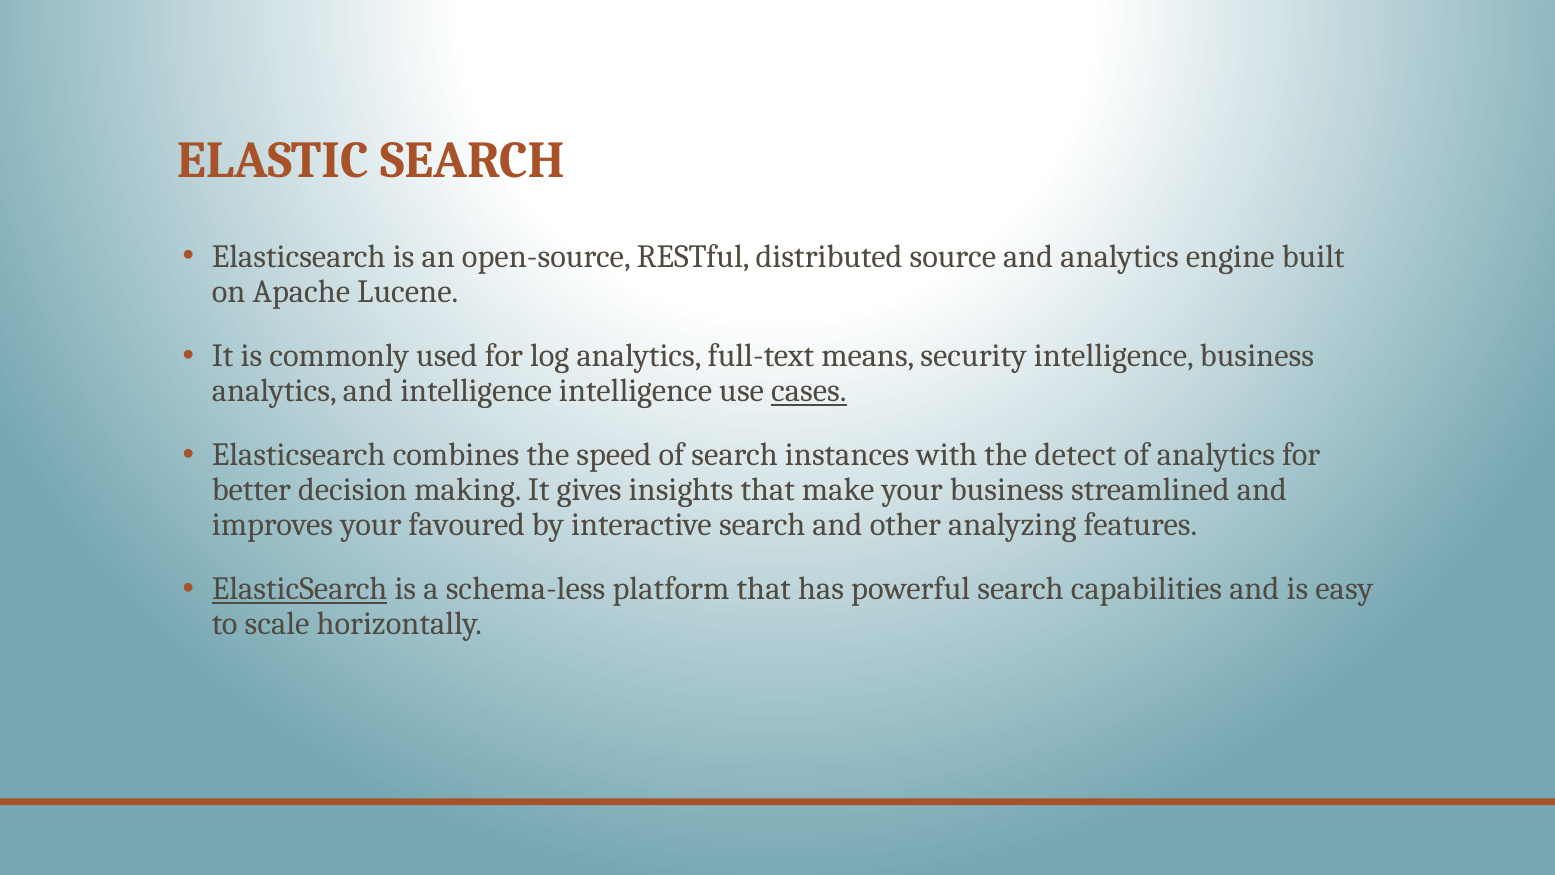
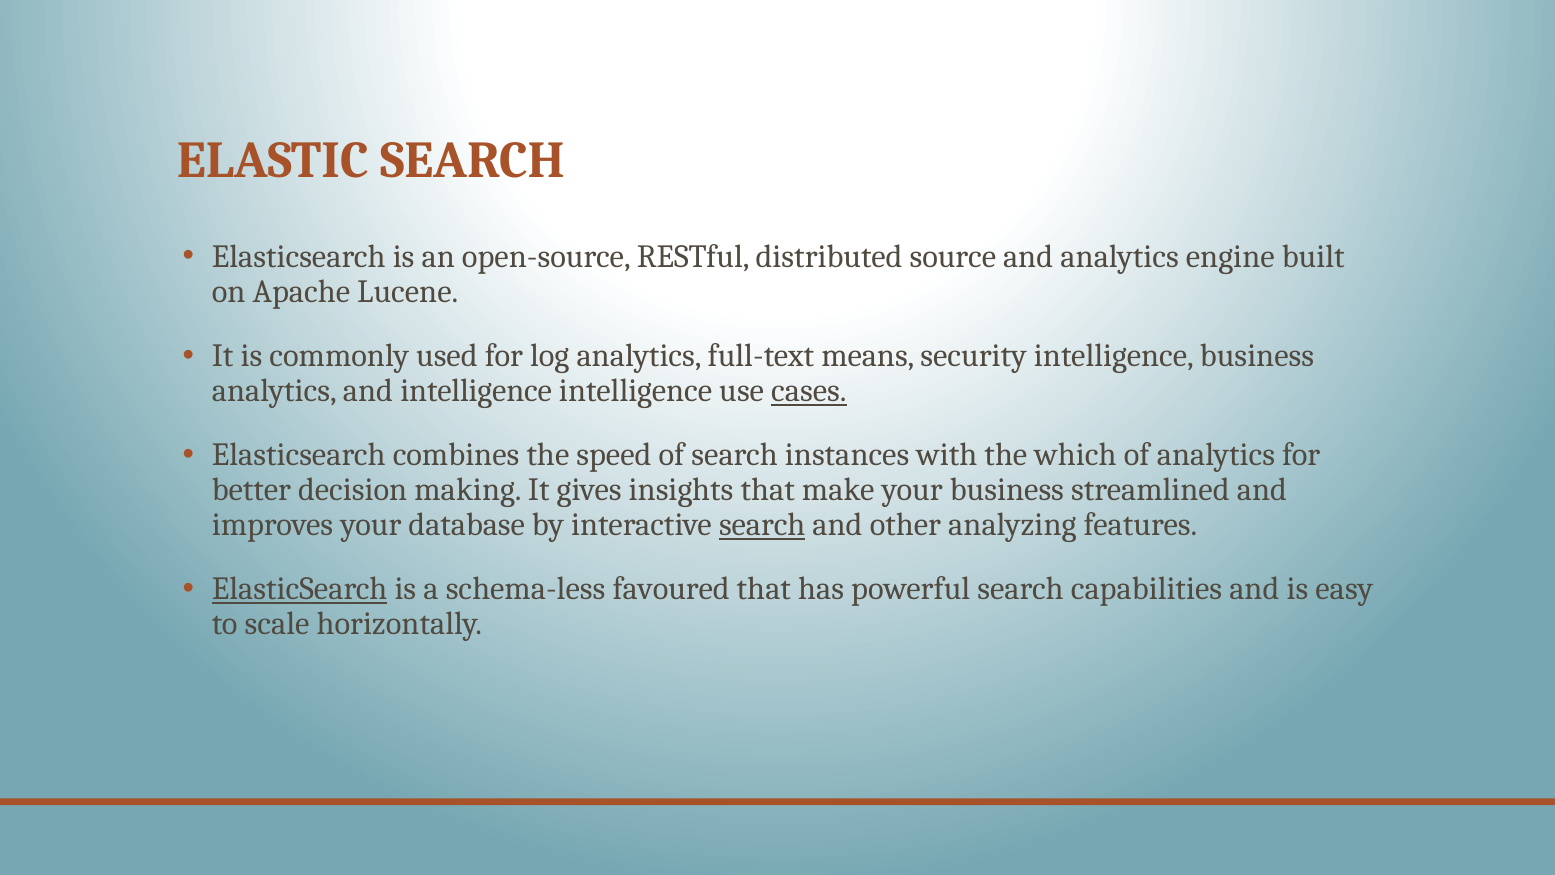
detect: detect -> which
favoured: favoured -> database
search at (762, 525) underline: none -> present
platform: platform -> favoured
